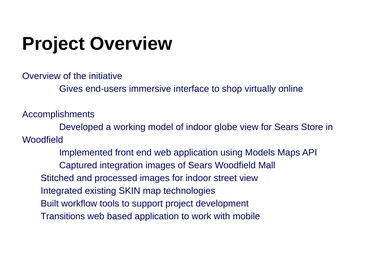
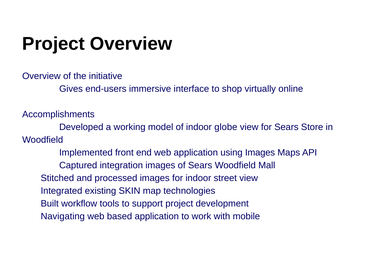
using Models: Models -> Images
Transitions: Transitions -> Navigating
